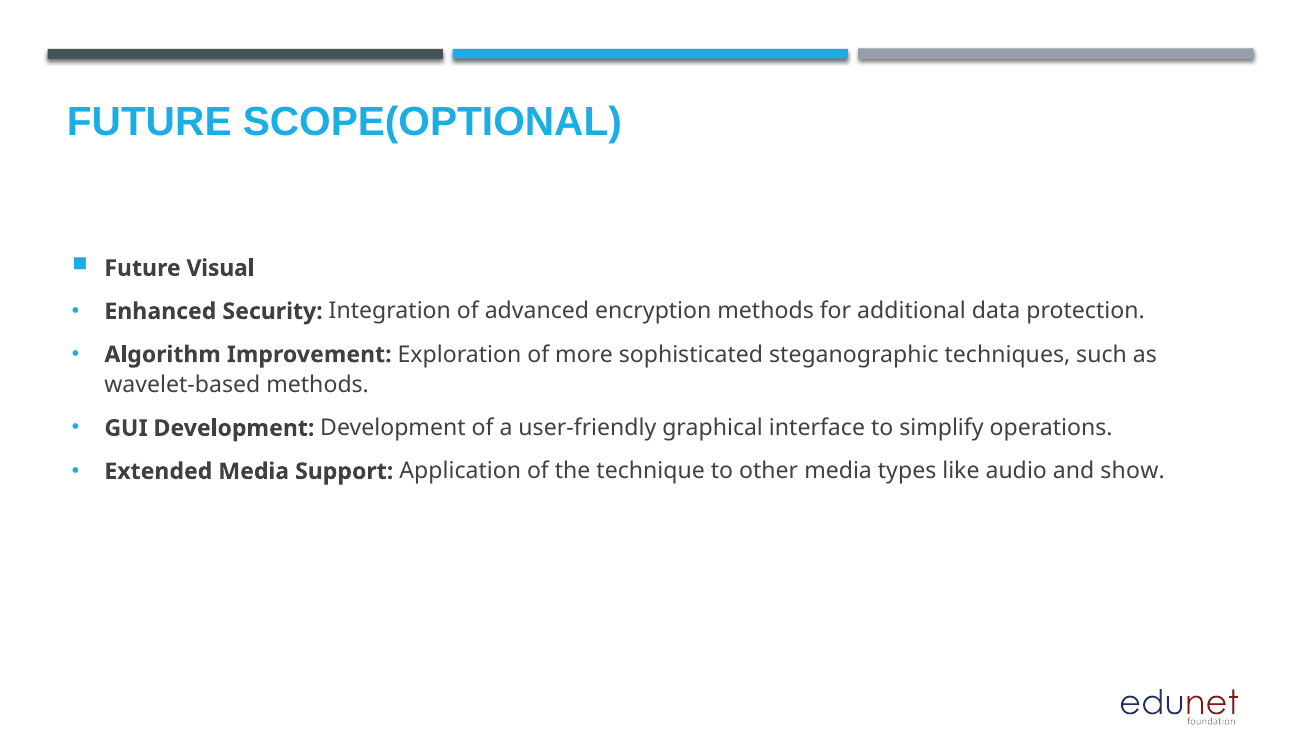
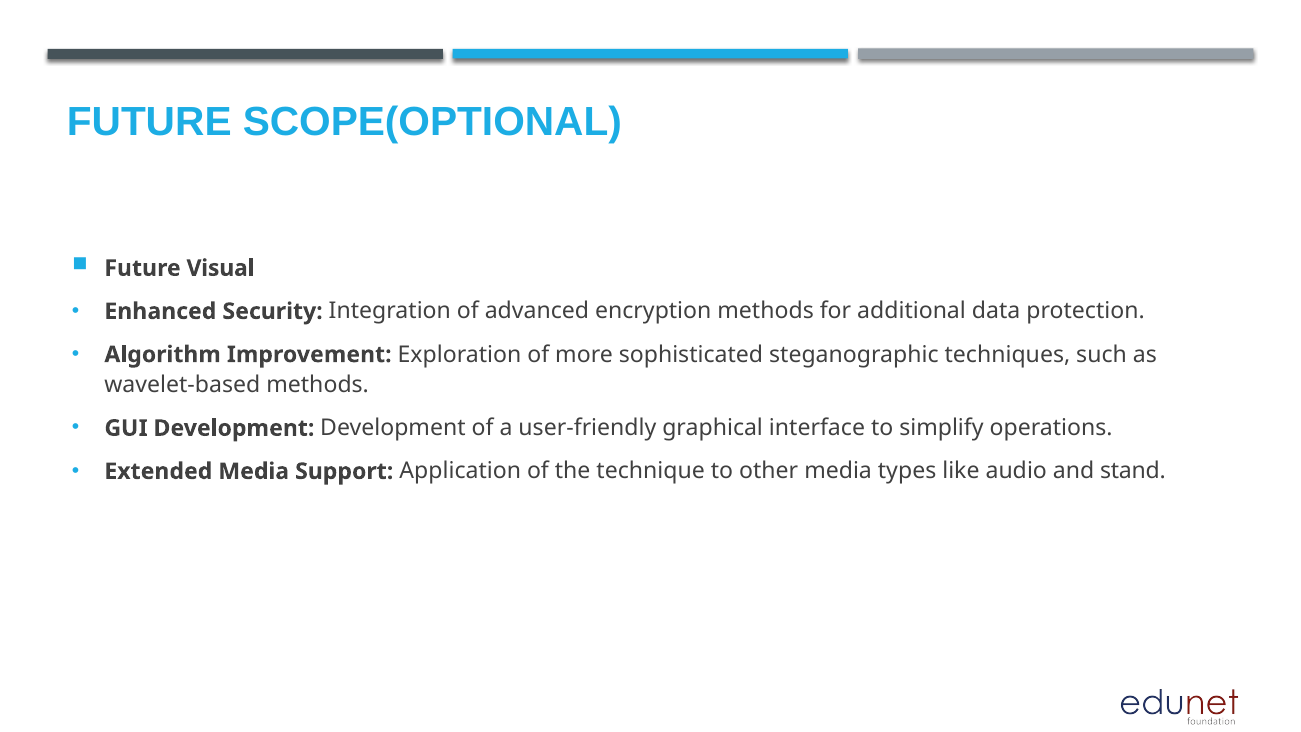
show: show -> stand
